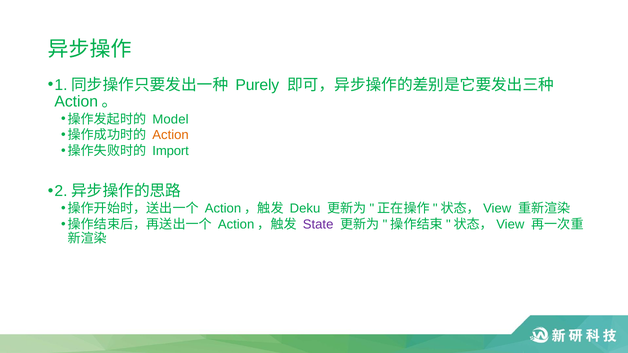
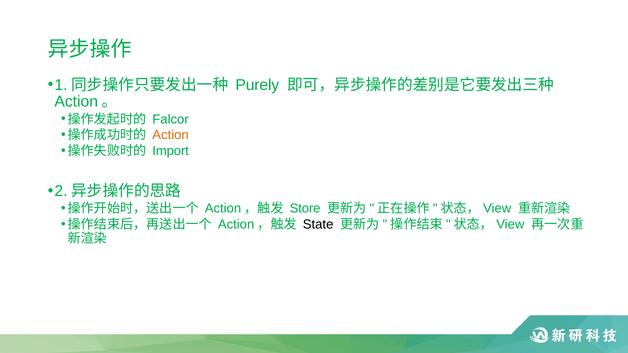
Model: Model -> Falcor
Deku: Deku -> Store
State colour: purple -> black
